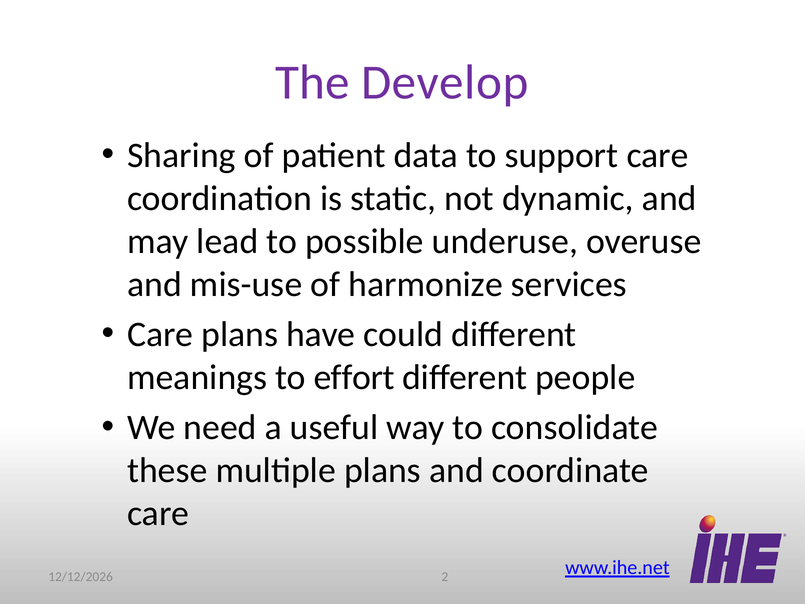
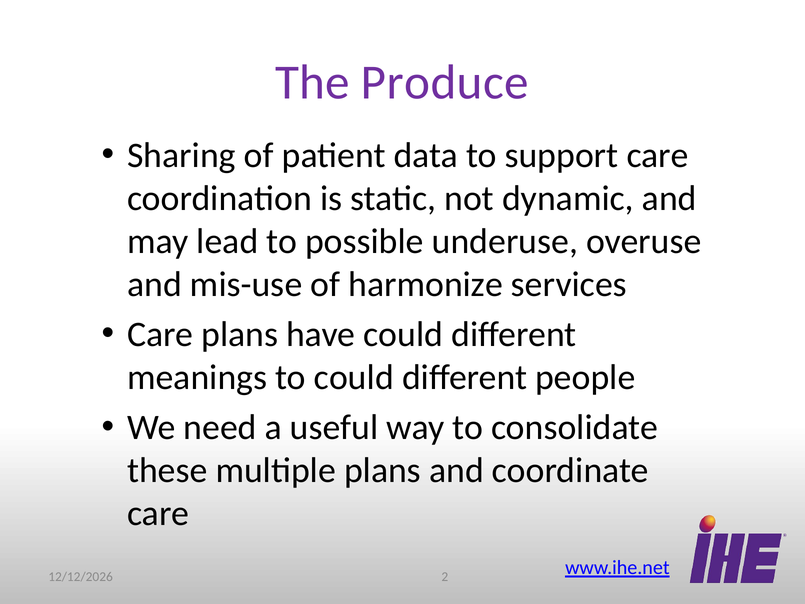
Develop: Develop -> Produce
to effort: effort -> could
